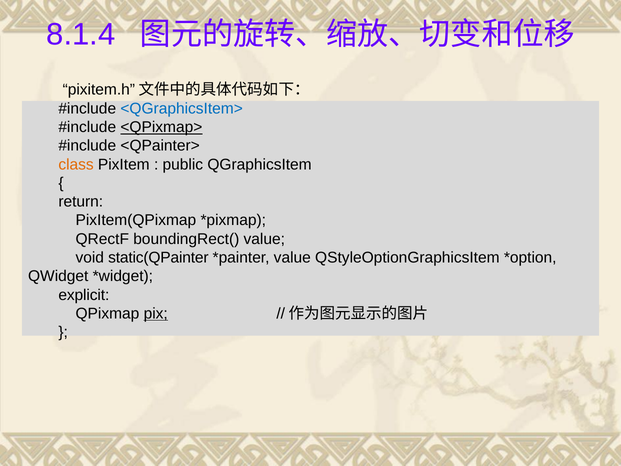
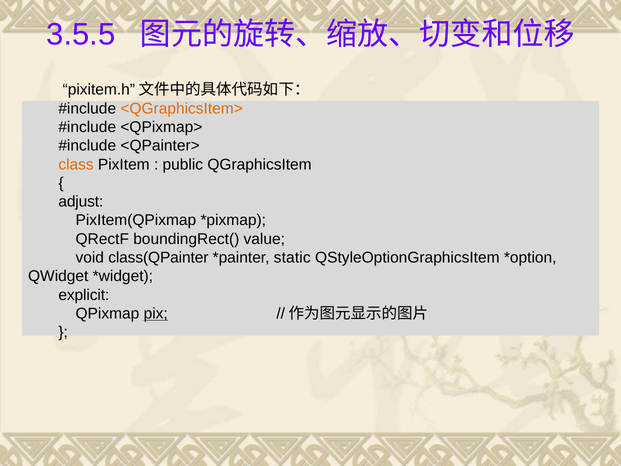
8.1.4: 8.1.4 -> 3.5.5
<QGraphicsItem> colour: blue -> orange
<QPixmap> underline: present -> none
return: return -> adjust
static(QPainter: static(QPainter -> class(QPainter
value at (292, 257): value -> static
